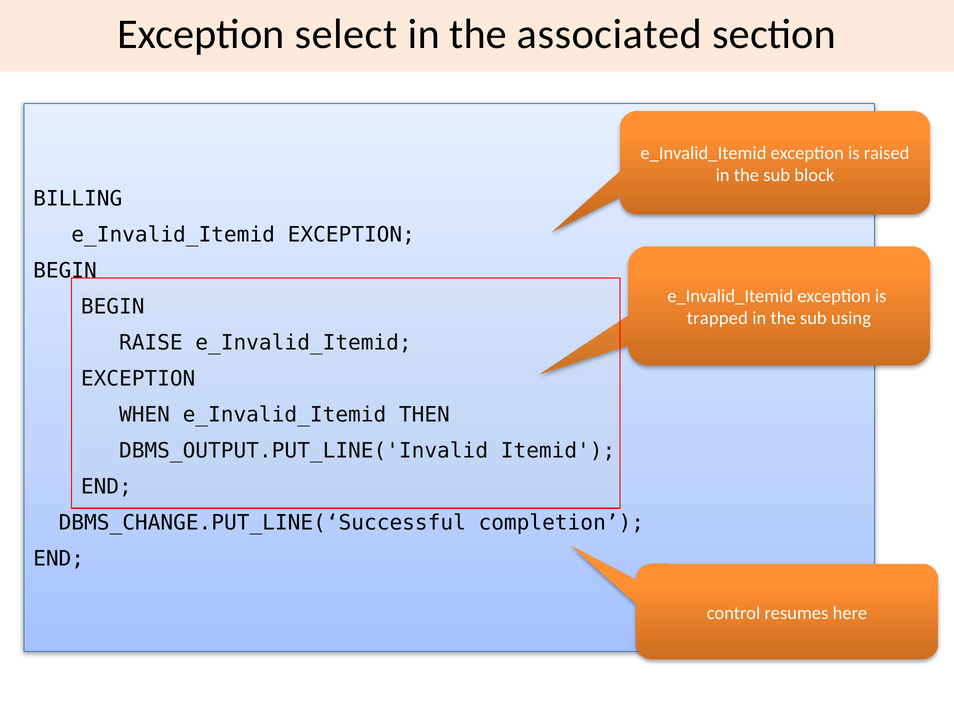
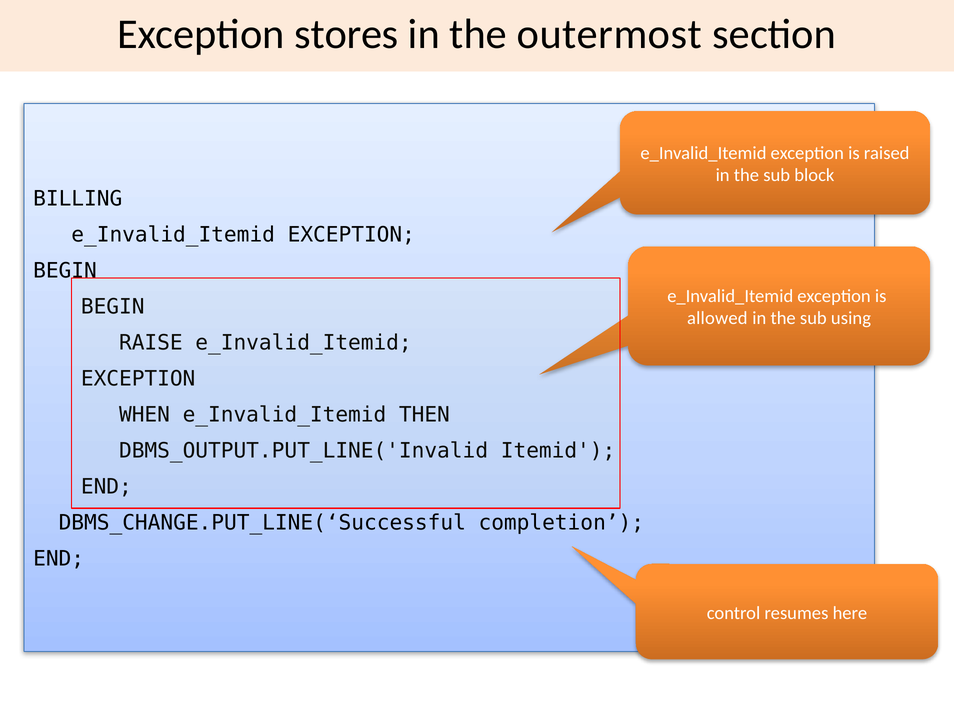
select: select -> stores
associated: associated -> outermost
trapped: trapped -> allowed
